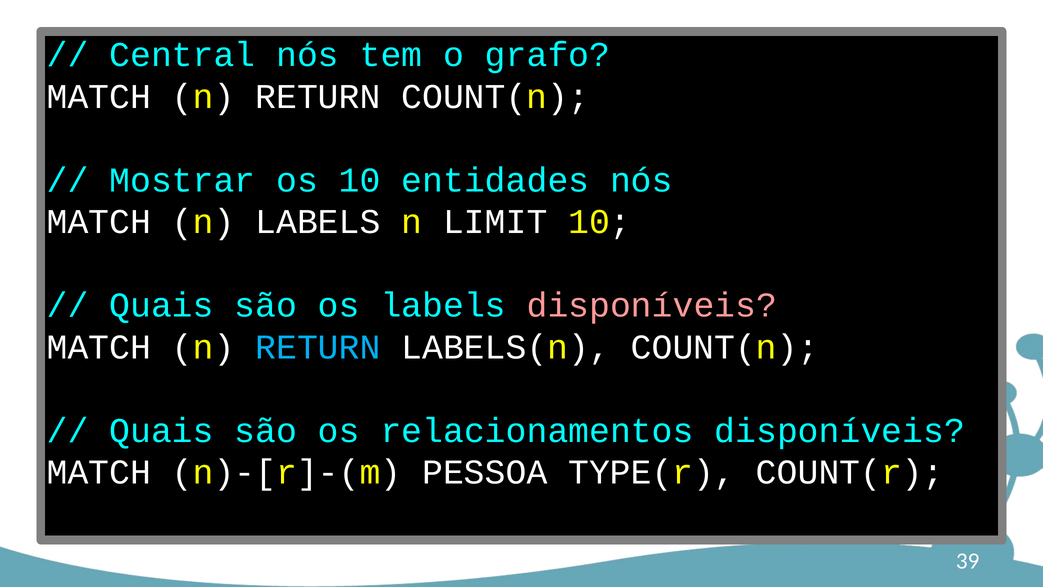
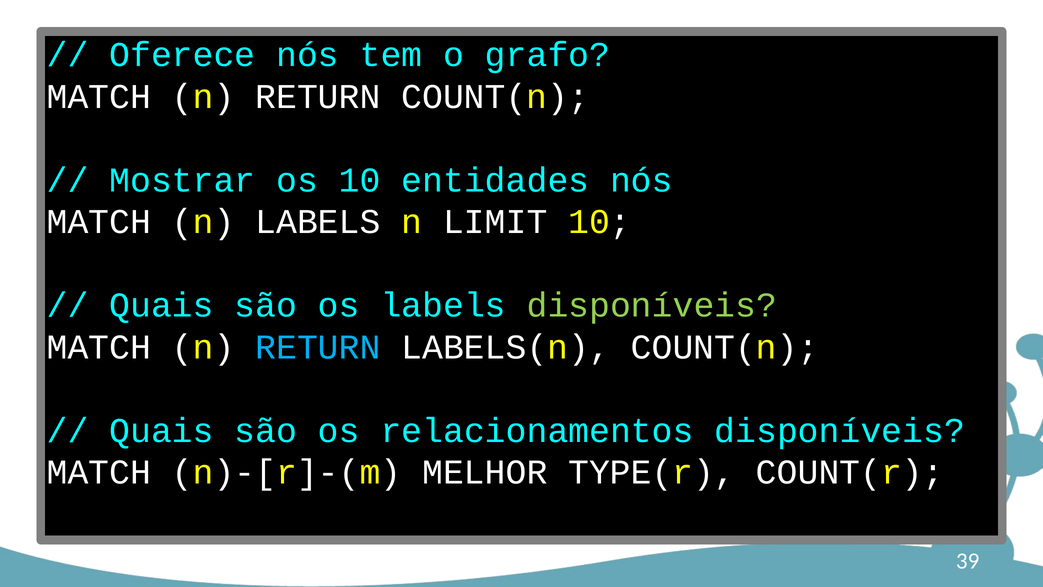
Central: Central -> Oferece
disponíveis at (652, 305) colour: pink -> light green
PESSOA: PESSOA -> MELHOR
